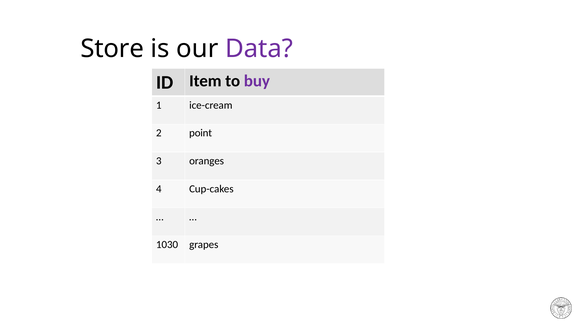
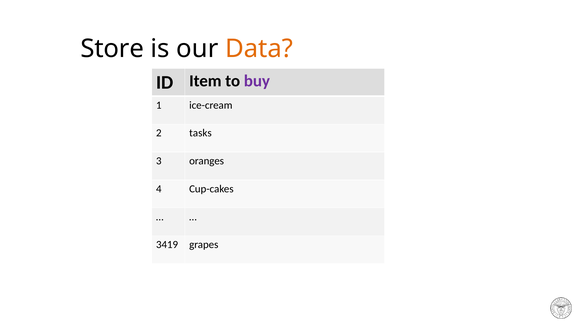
Data colour: purple -> orange
point: point -> tasks
1030: 1030 -> 3419
